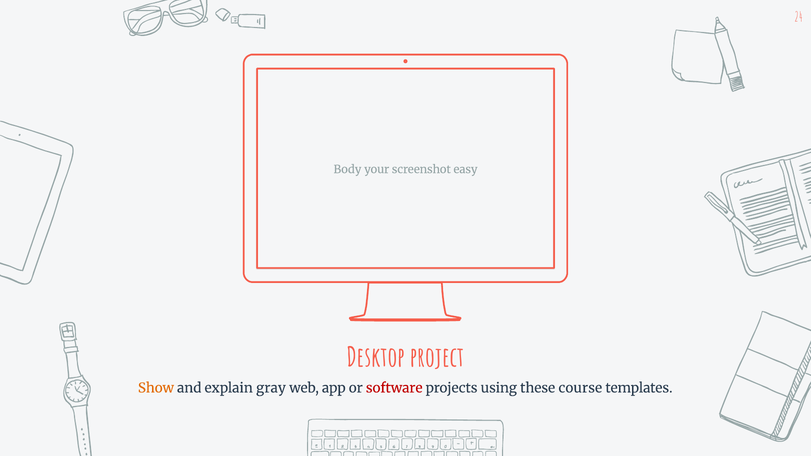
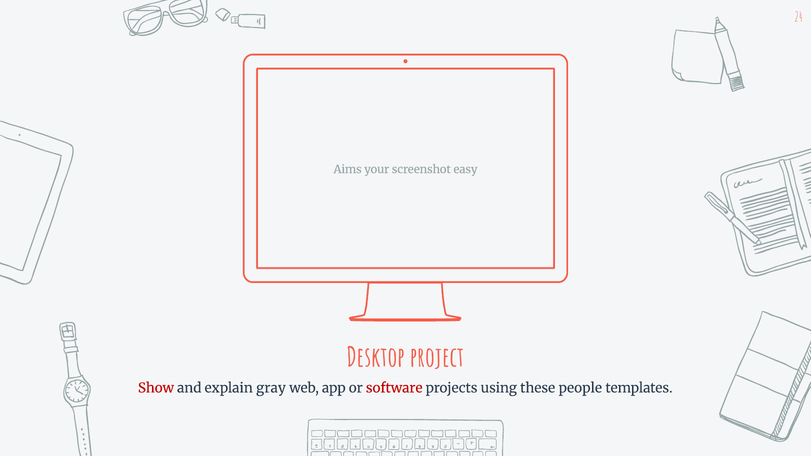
Body: Body -> Aims
Show colour: orange -> red
course: course -> people
